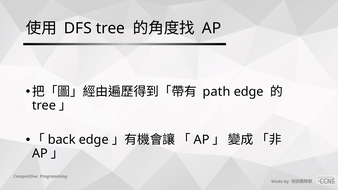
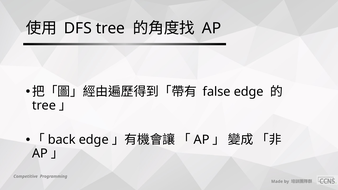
path: path -> false
